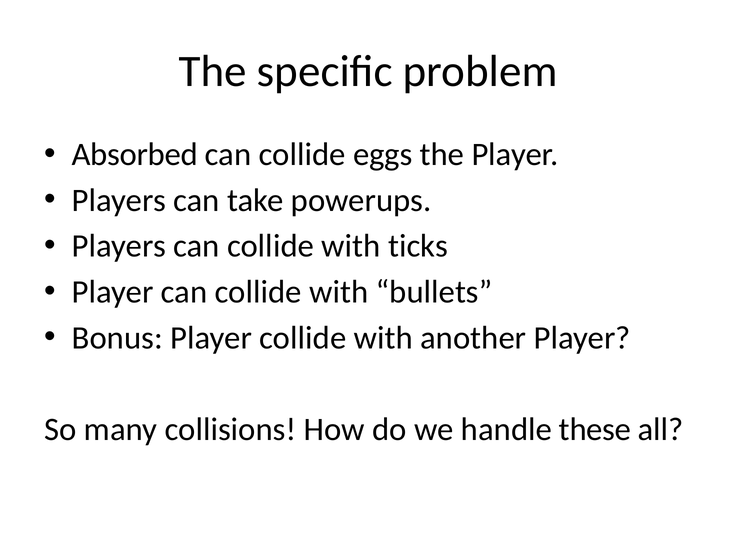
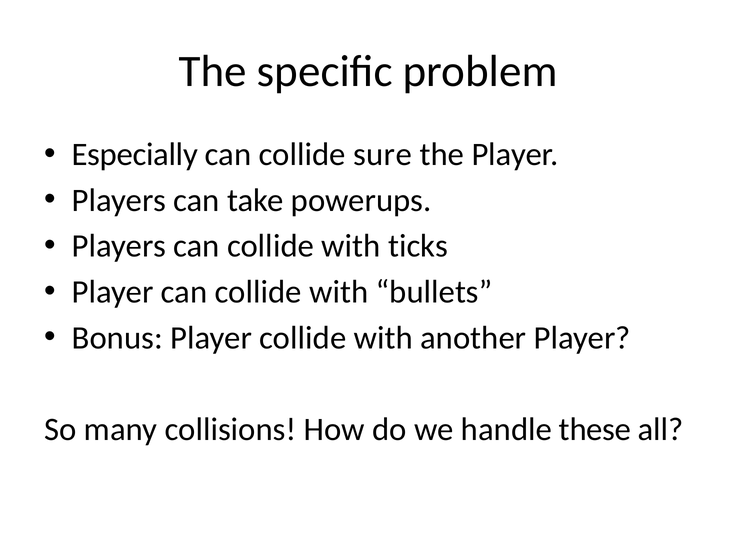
Absorbed: Absorbed -> Especially
eggs: eggs -> sure
